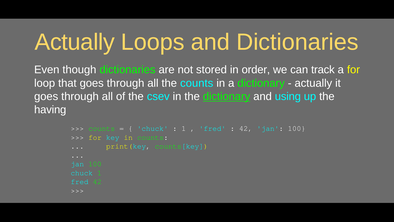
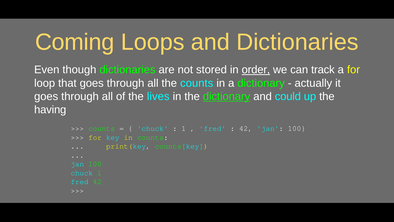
Actually at (75, 42): Actually -> Coming
order underline: none -> present
csev: csev -> lives
using: using -> could
